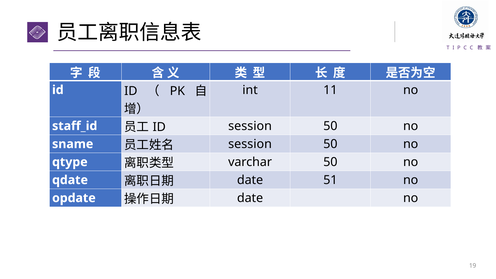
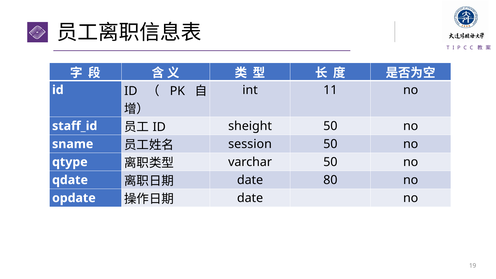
ID session: session -> sheight
51: 51 -> 80
